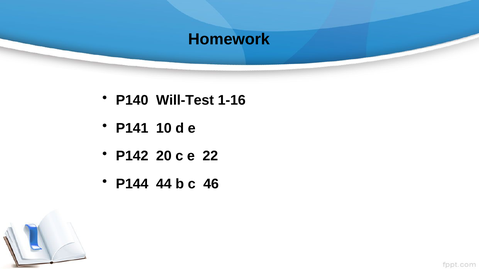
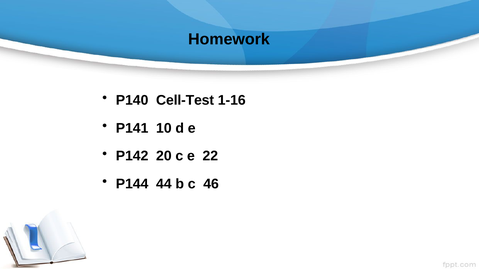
Will-Test: Will-Test -> Cell-Test
